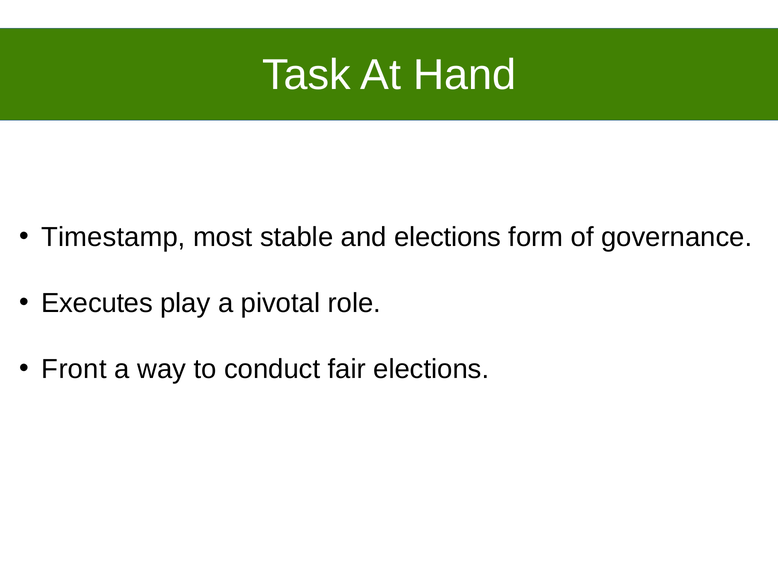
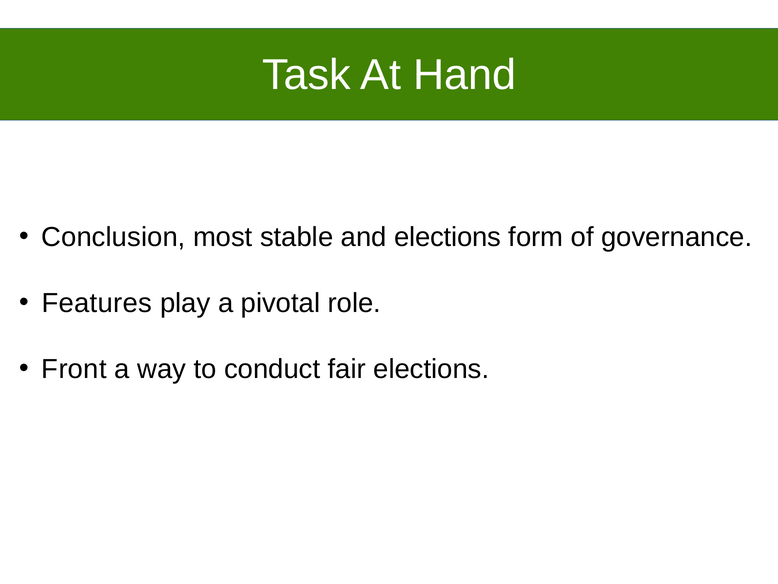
Timestamp: Timestamp -> Conclusion
Executes: Executes -> Features
